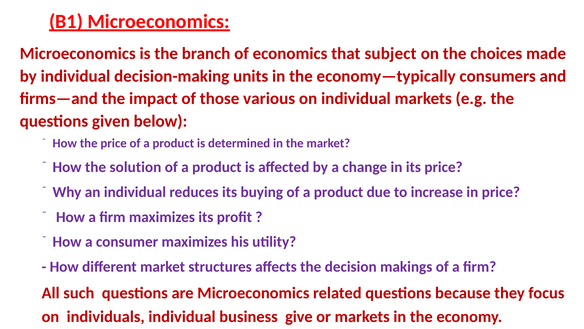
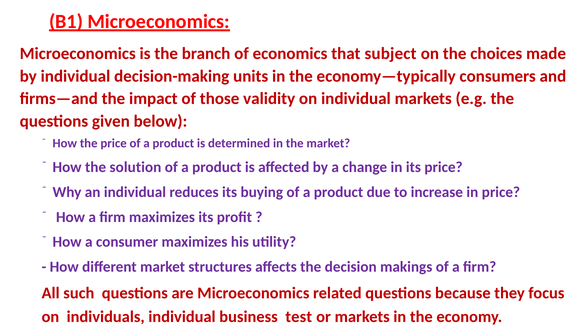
various: various -> validity
give: give -> test
